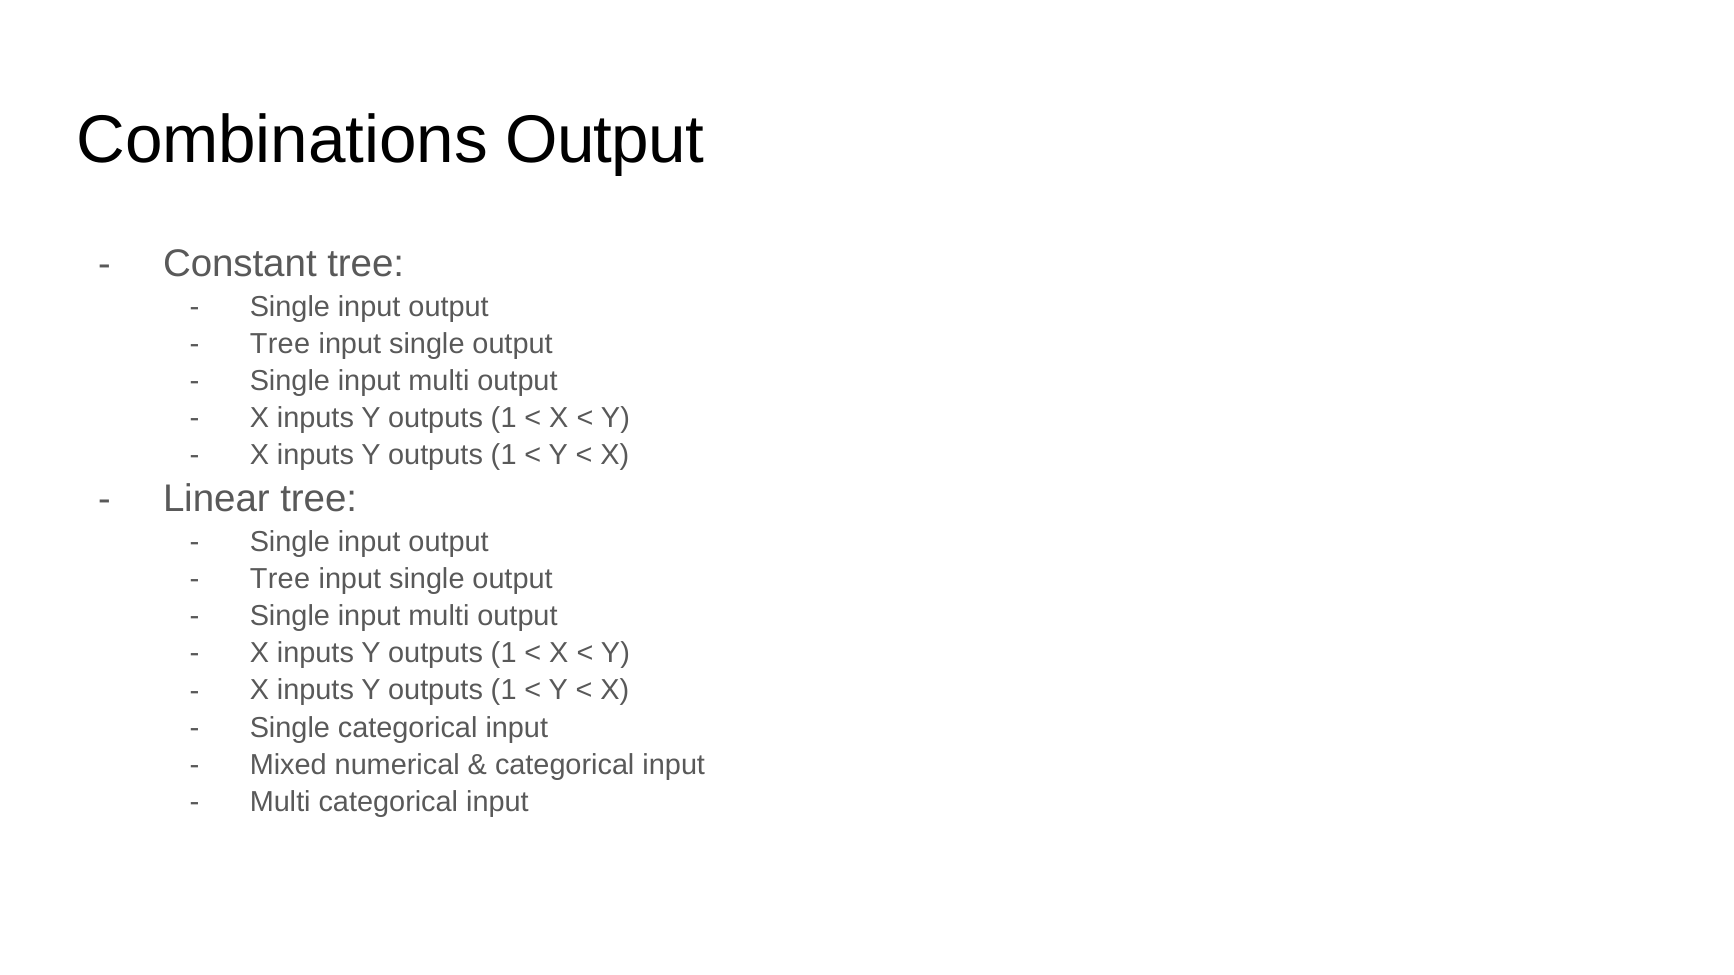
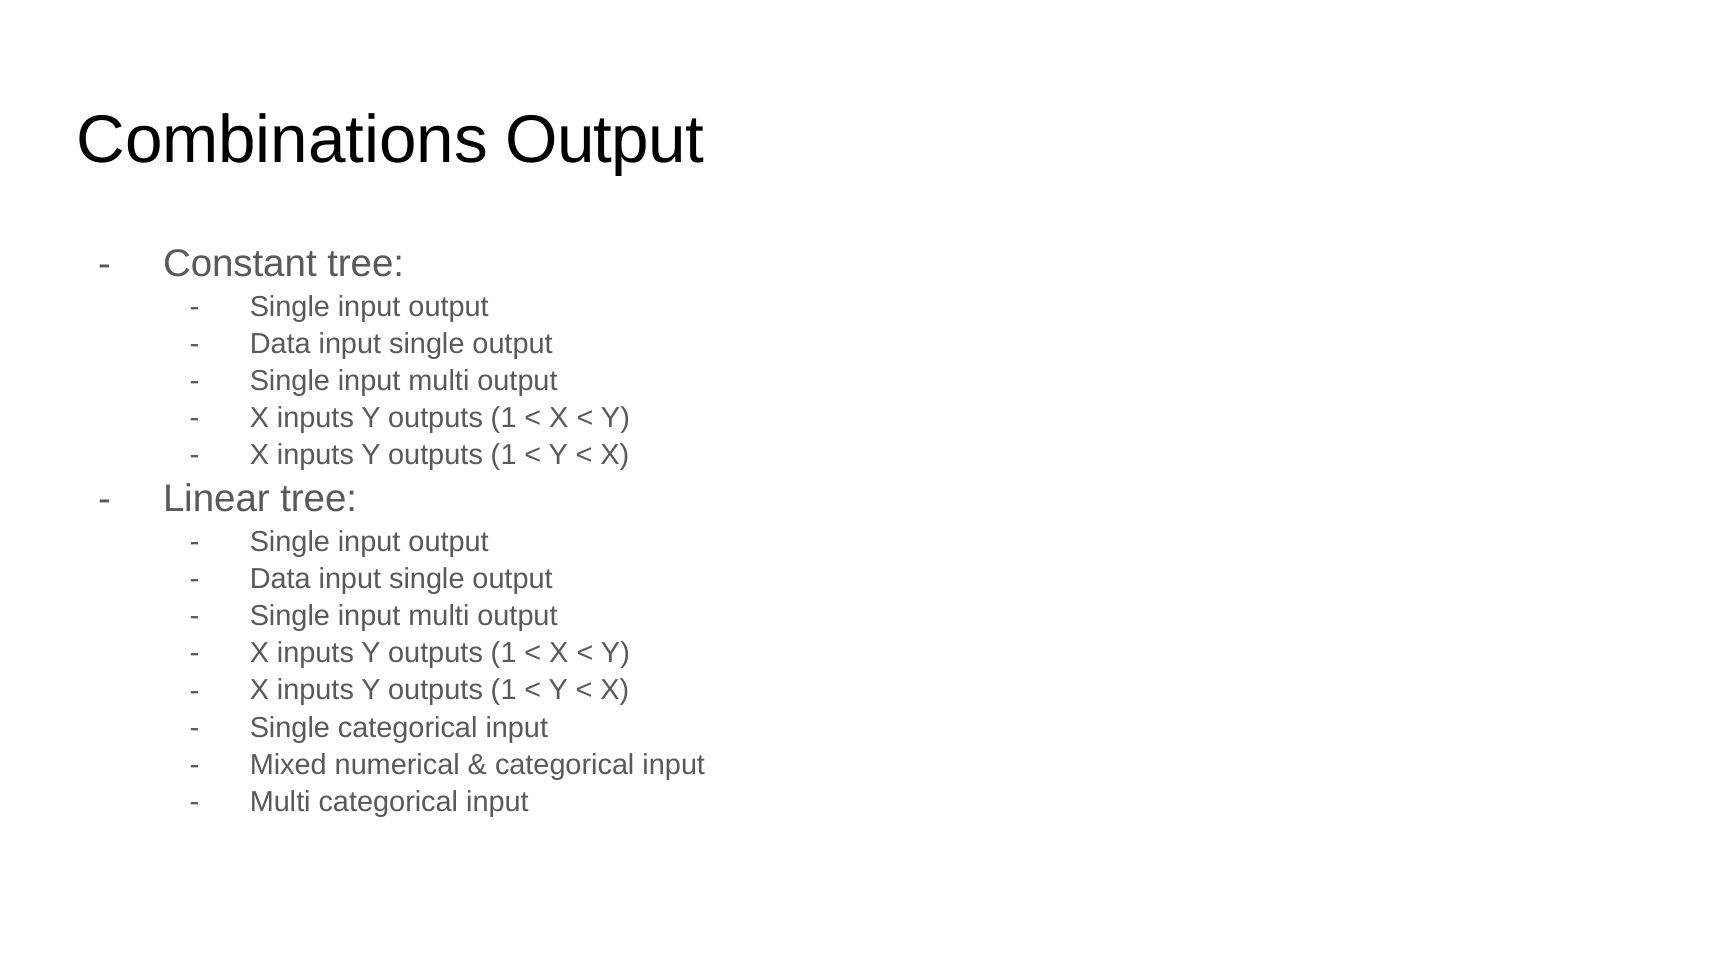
Tree at (280, 344): Tree -> Data
Tree at (280, 579): Tree -> Data
